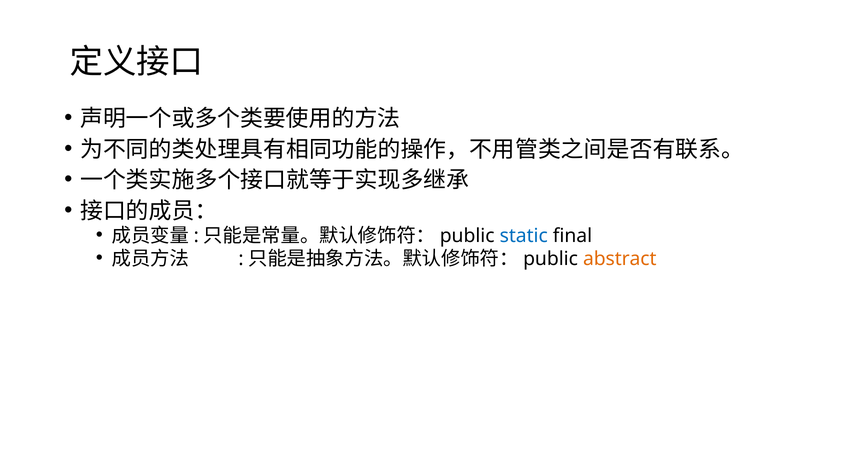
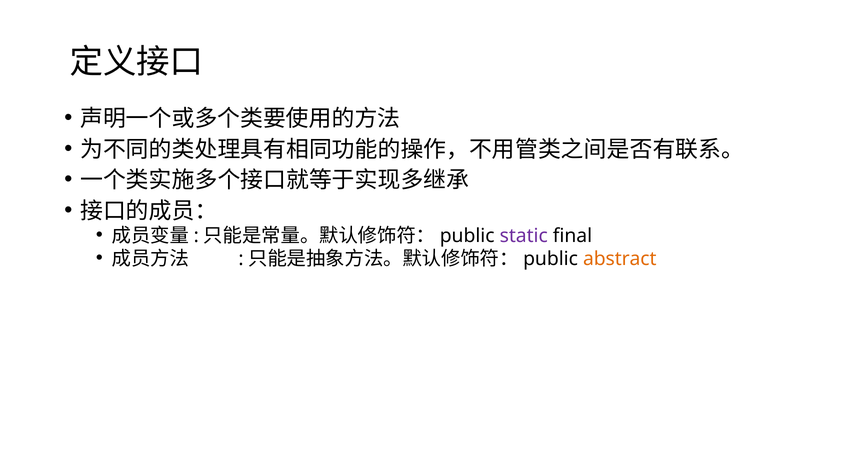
static colour: blue -> purple
